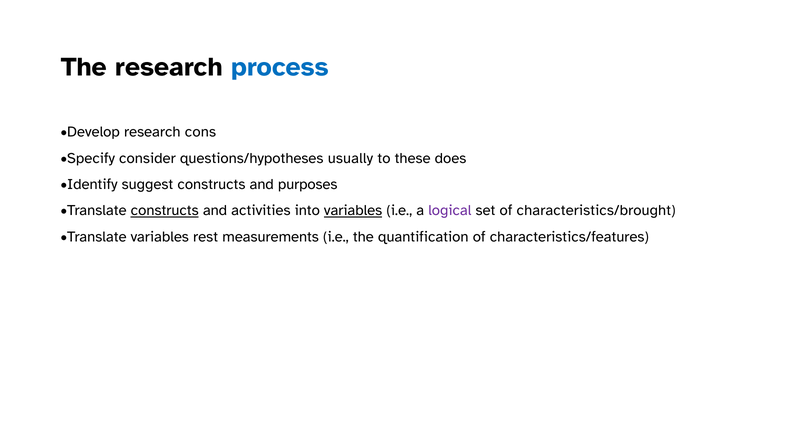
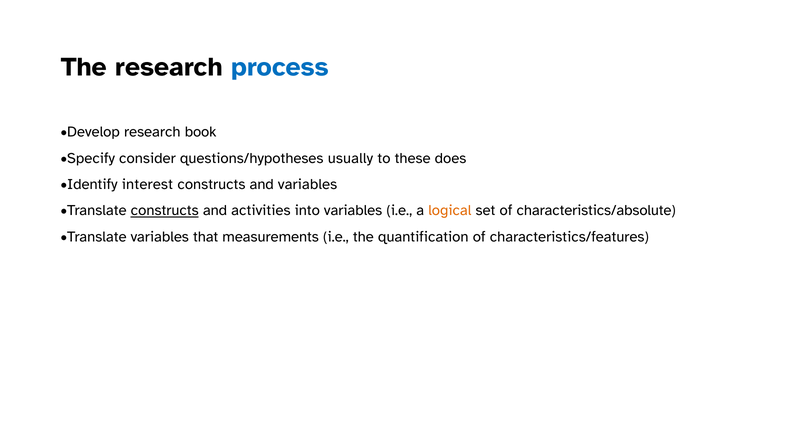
cons: cons -> book
suggest: suggest -> interest
and purposes: purposes -> variables
variables at (353, 211) underline: present -> none
logical colour: purple -> orange
characteristics/brought: characteristics/brought -> characteristics/absolute
rest: rest -> that
